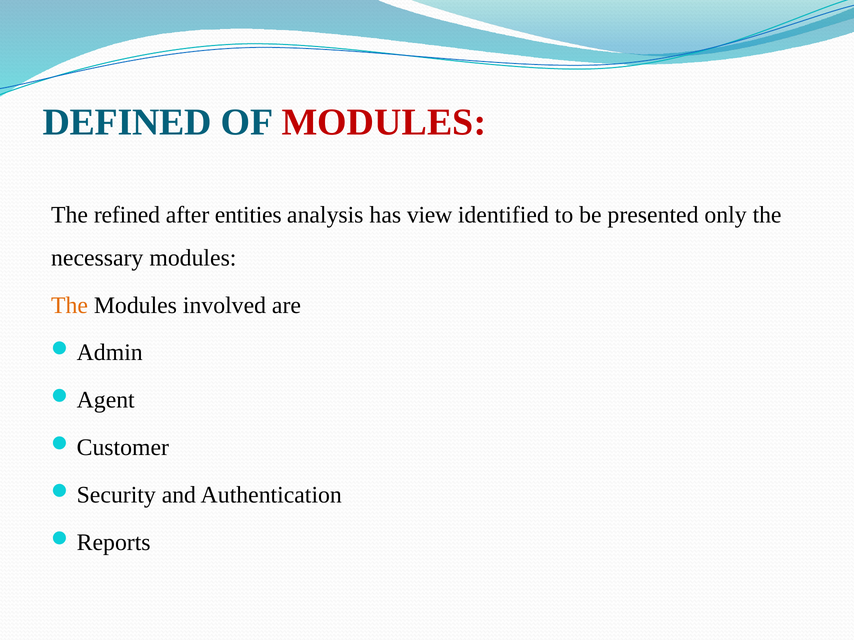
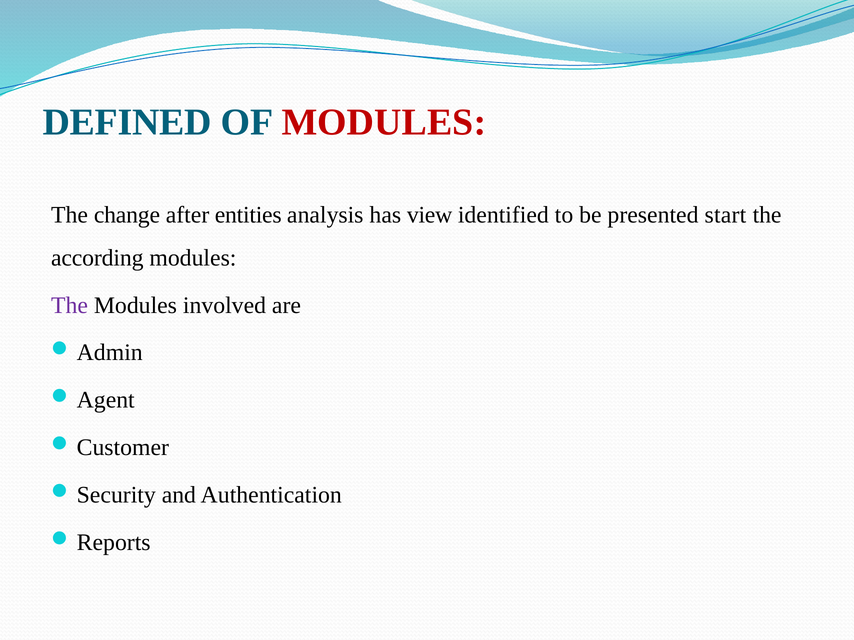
refined: refined -> change
only: only -> start
necessary: necessary -> according
The at (70, 305) colour: orange -> purple
